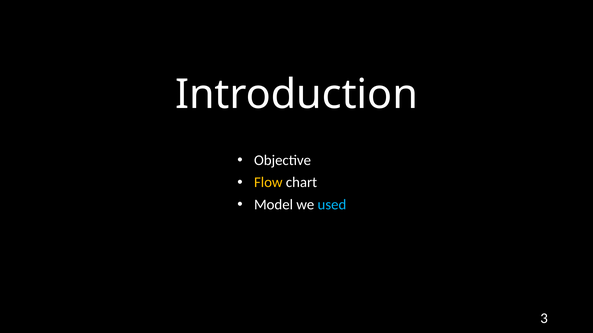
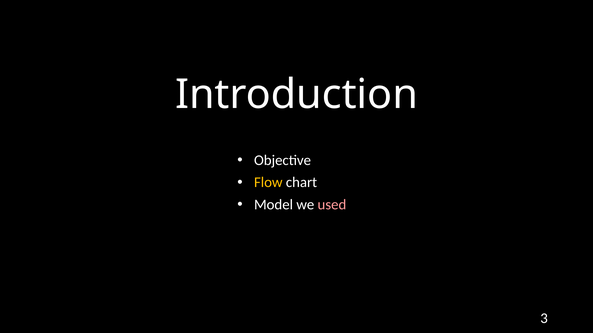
used colour: light blue -> pink
